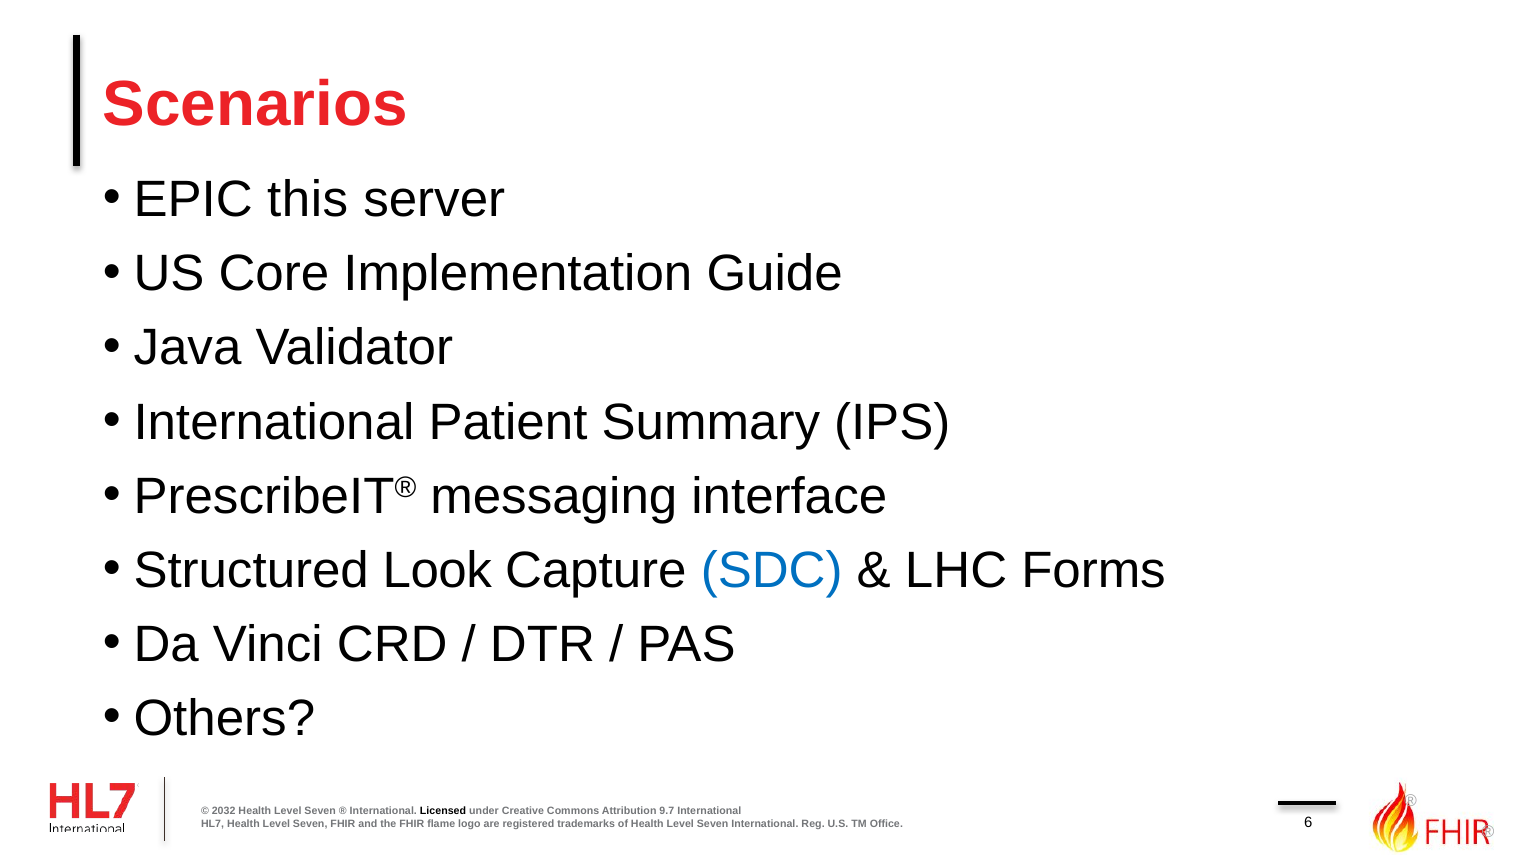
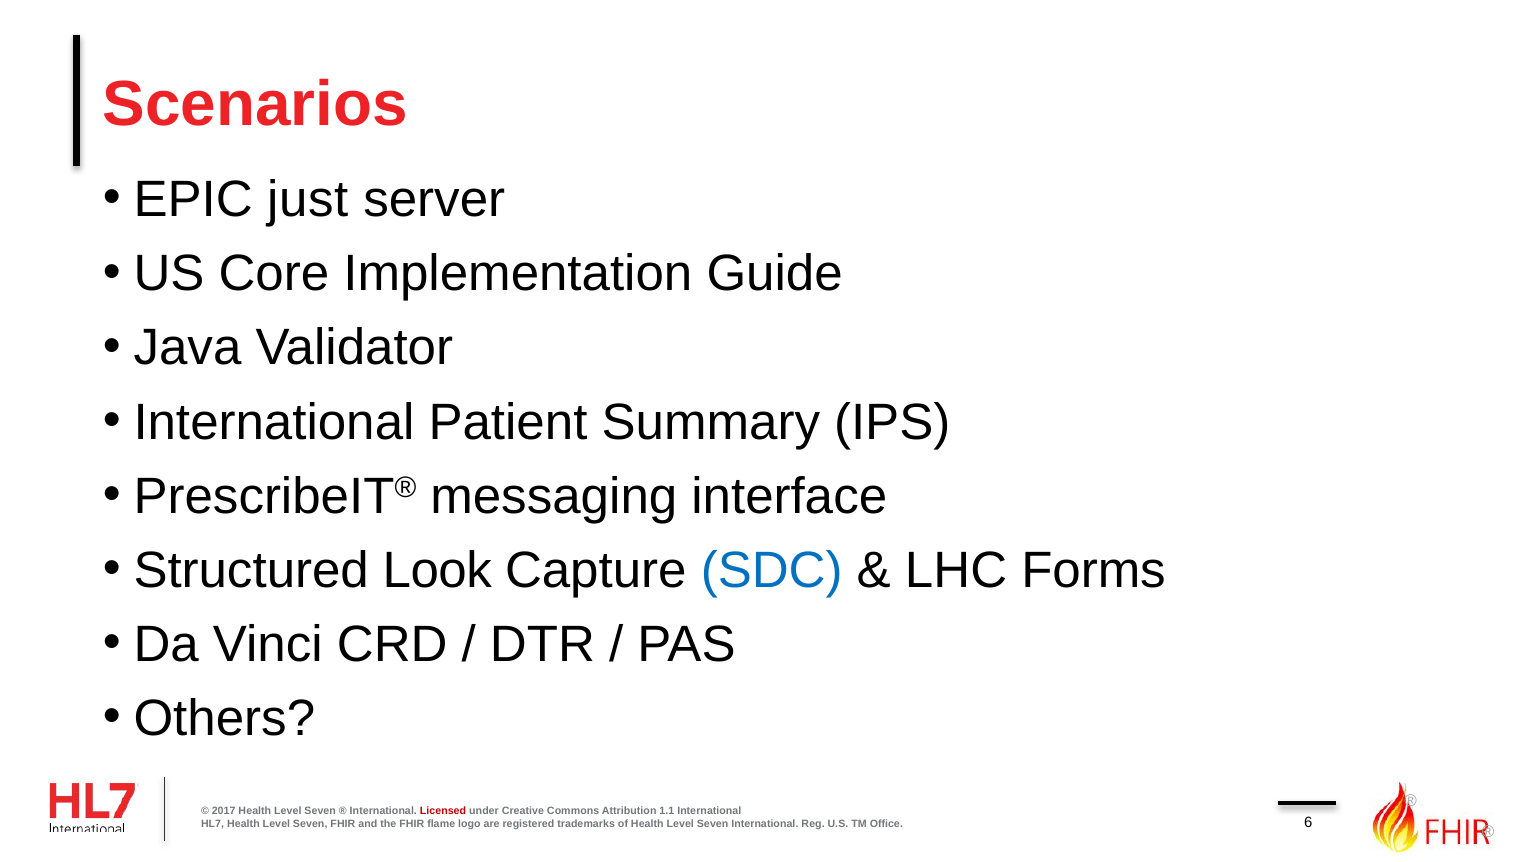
this: this -> just
2032: 2032 -> 2017
Licensed colour: black -> red
9.7: 9.7 -> 1.1
